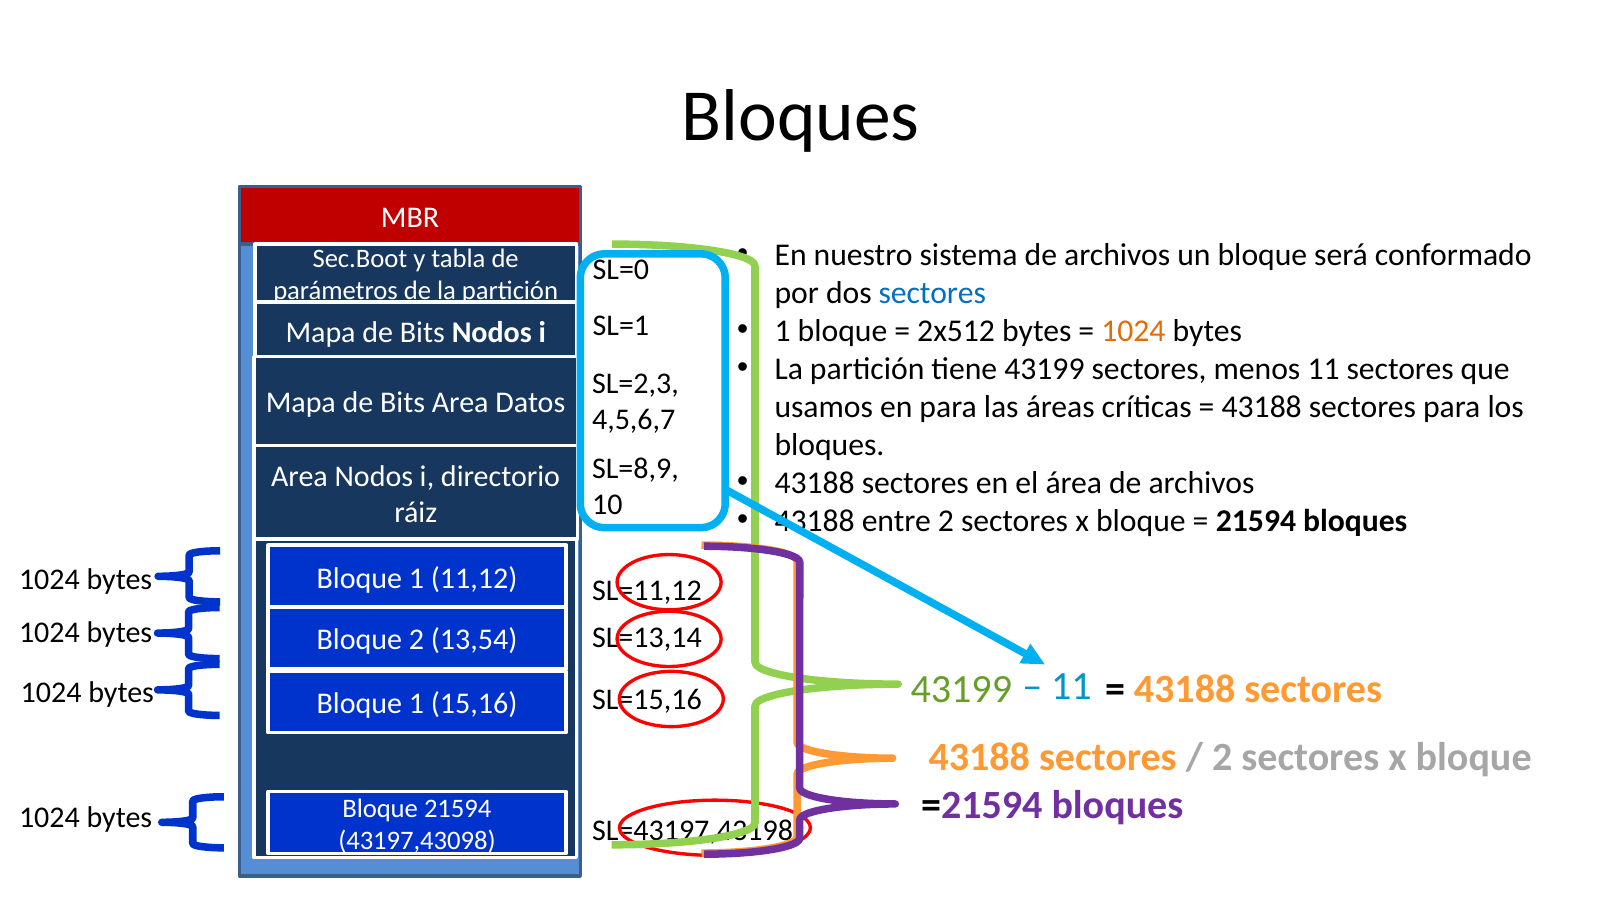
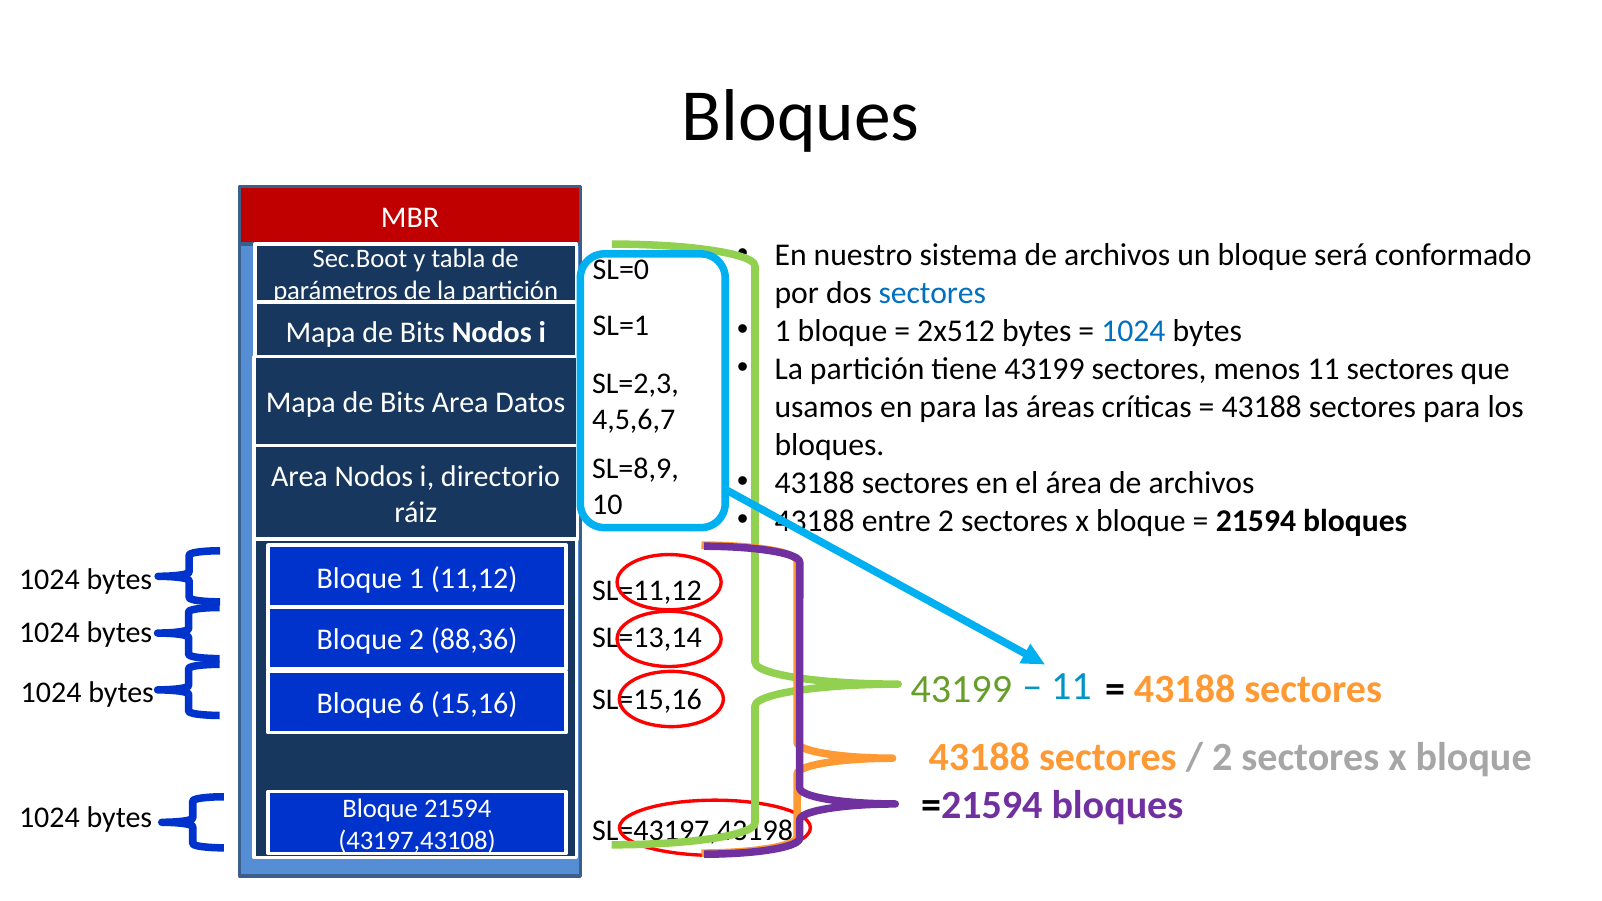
1024 at (1133, 331) colour: orange -> blue
13,54: 13,54 -> 88,36
1 at (416, 704): 1 -> 6
43197,43098: 43197,43098 -> 43197,43108
